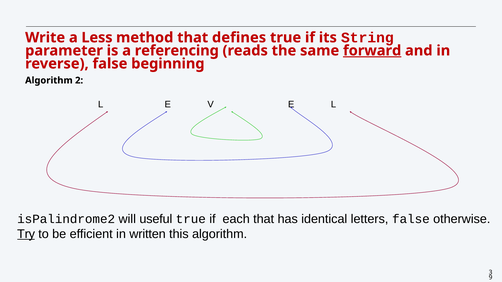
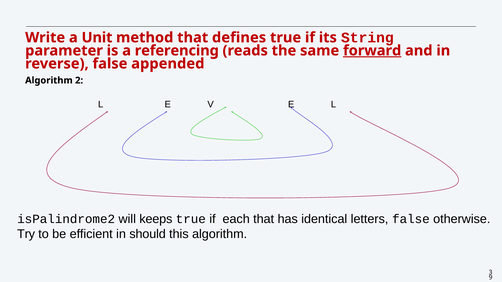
Less: Less -> Unit
beginning: beginning -> appended
useful: useful -> keeps
Try underline: present -> none
written: written -> should
